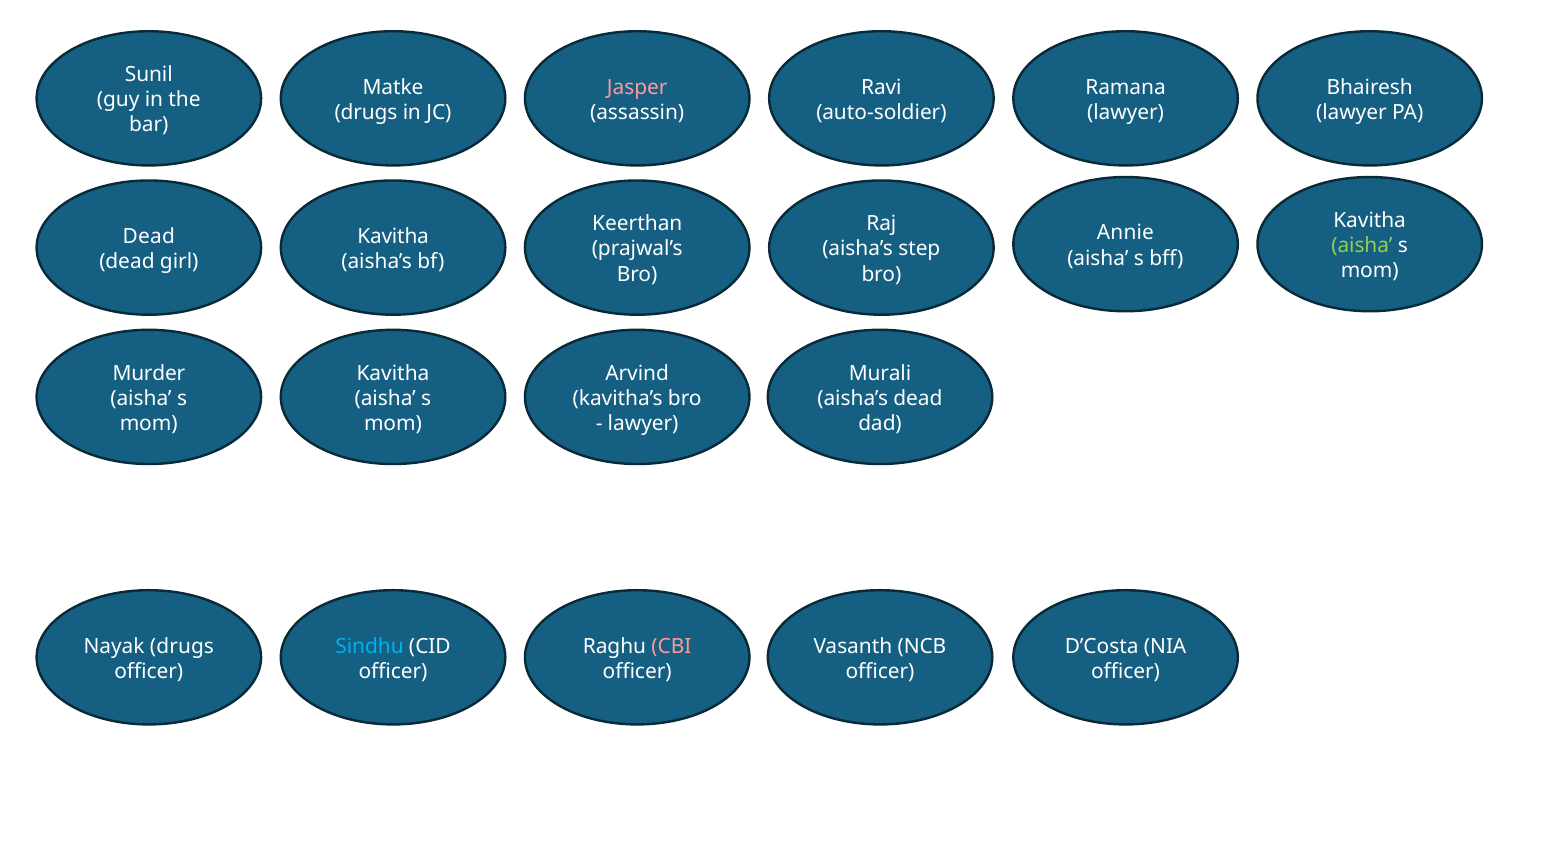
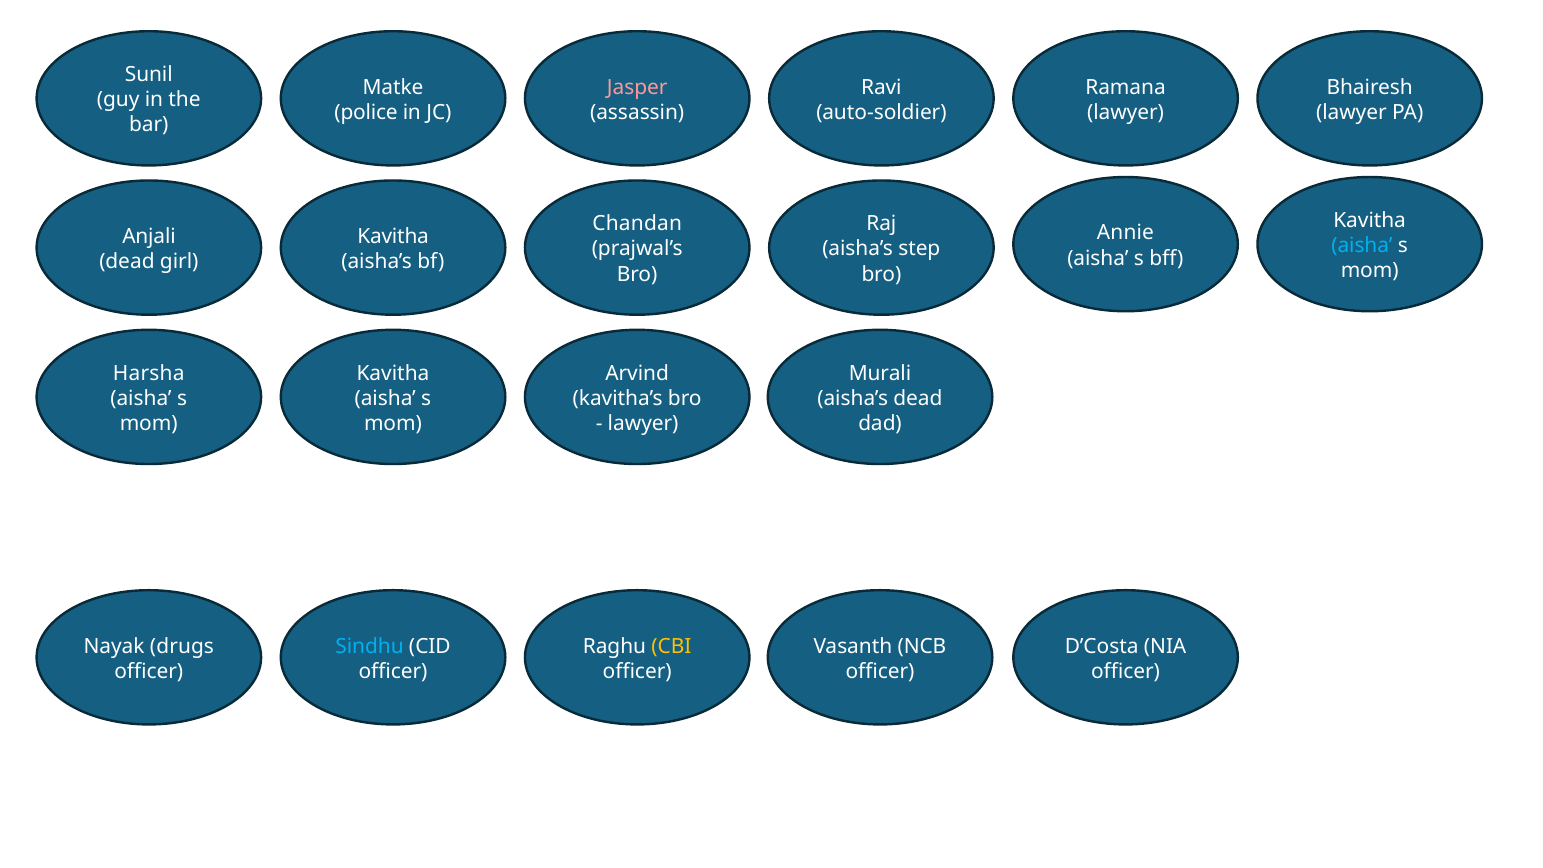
drugs at (366, 112): drugs -> police
Keerthan: Keerthan -> Chandan
Dead at (149, 236): Dead -> Anjali
aisha at (1362, 246) colour: light green -> light blue
Murder: Murder -> Harsha
CBI colour: pink -> yellow
